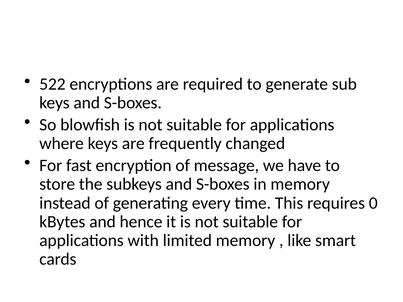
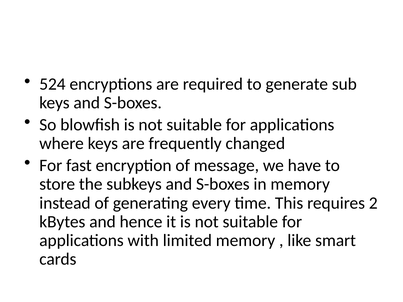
522: 522 -> 524
0: 0 -> 2
